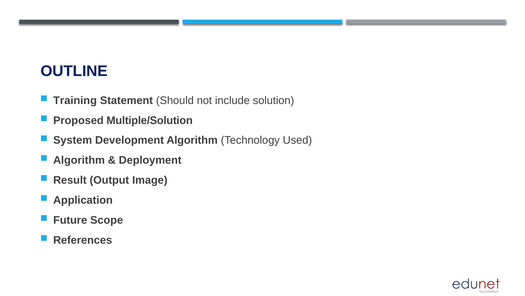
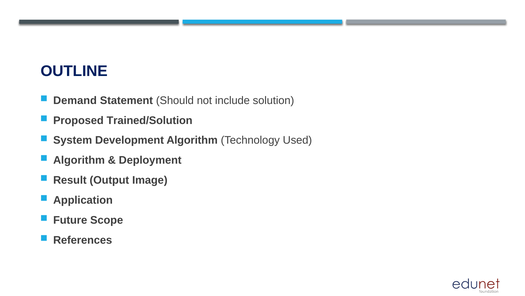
Training: Training -> Demand
Multiple/Solution: Multiple/Solution -> Trained/Solution
